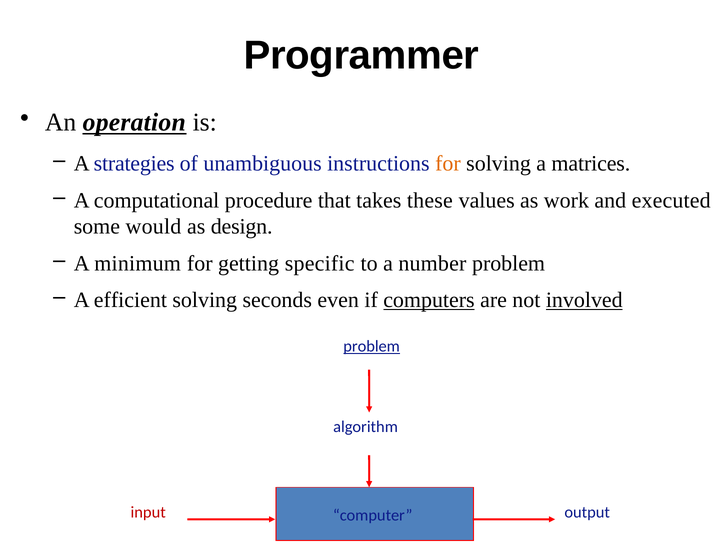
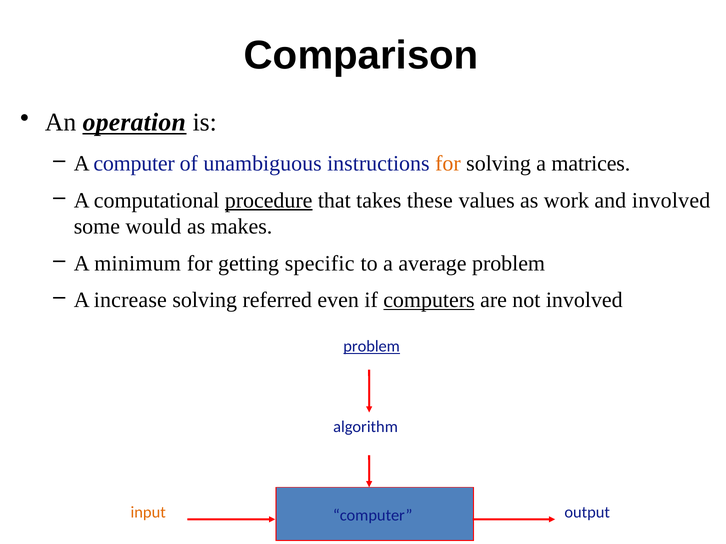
Programmer: Programmer -> Comparison
A strategies: strategies -> computer
procedure underline: none -> present
and executed: executed -> involved
design: design -> makes
number: number -> average
efficient: efficient -> increase
seconds: seconds -> referred
involved at (584, 300) underline: present -> none
input colour: red -> orange
